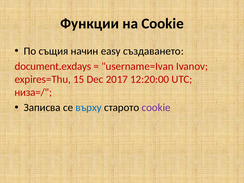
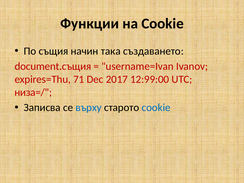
easy: easy -> така
document.exdays: document.exdays -> document.същия
15: 15 -> 71
12:20:00: 12:20:00 -> 12:99:00
cookie at (156, 108) colour: purple -> blue
